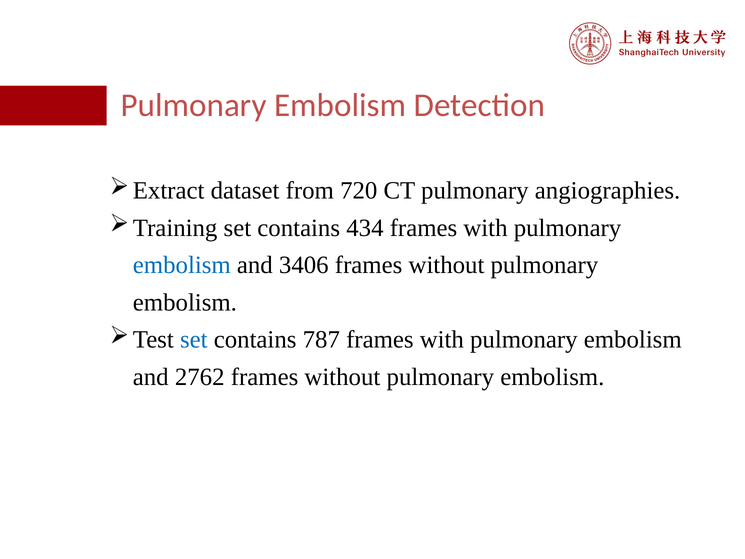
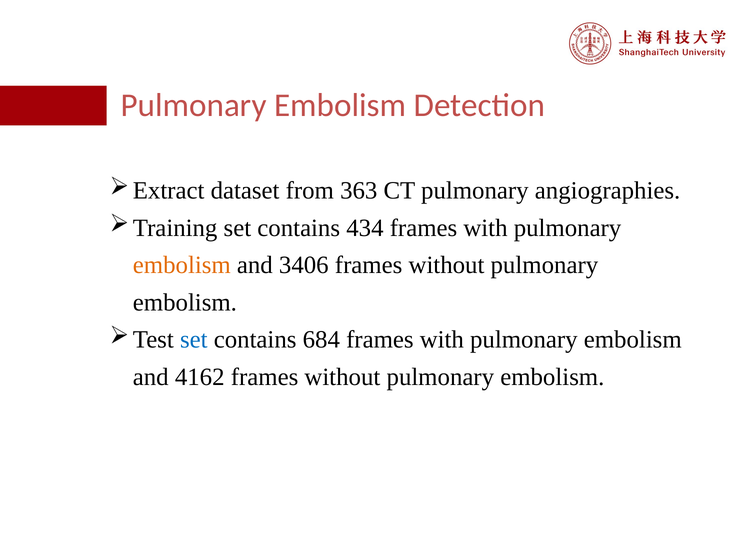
720: 720 -> 363
embolism at (182, 265) colour: blue -> orange
787: 787 -> 684
2762: 2762 -> 4162
